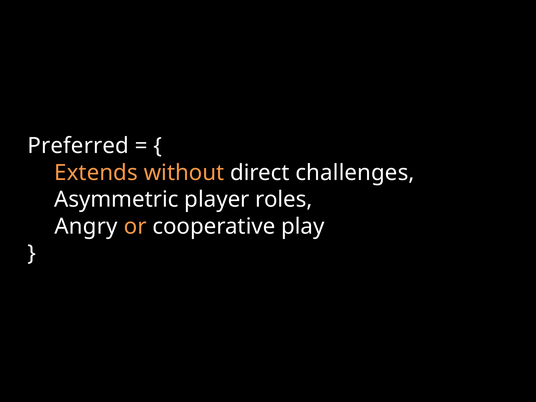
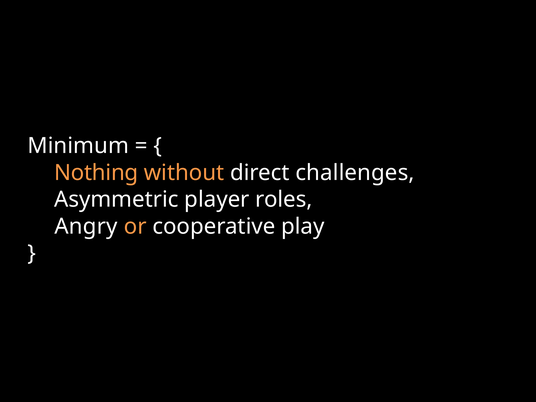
Preferred: Preferred -> Minimum
Extends: Extends -> Nothing
